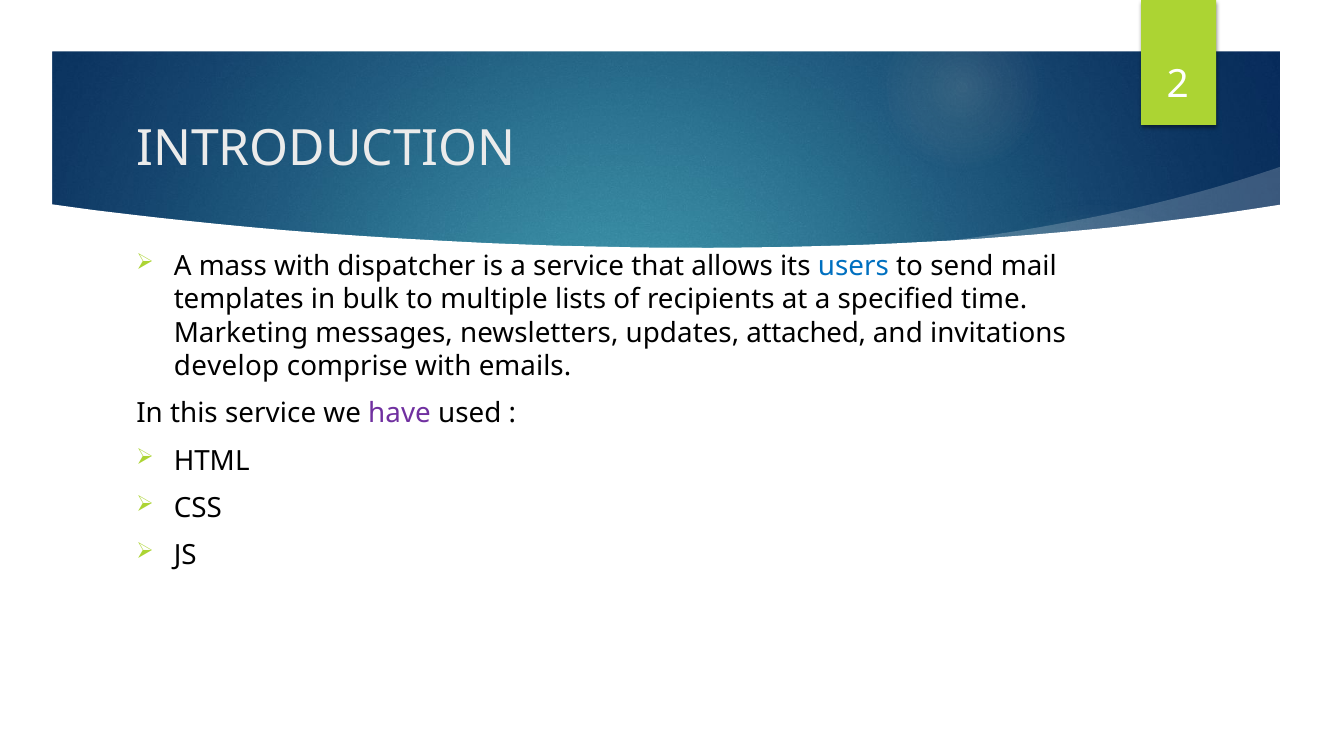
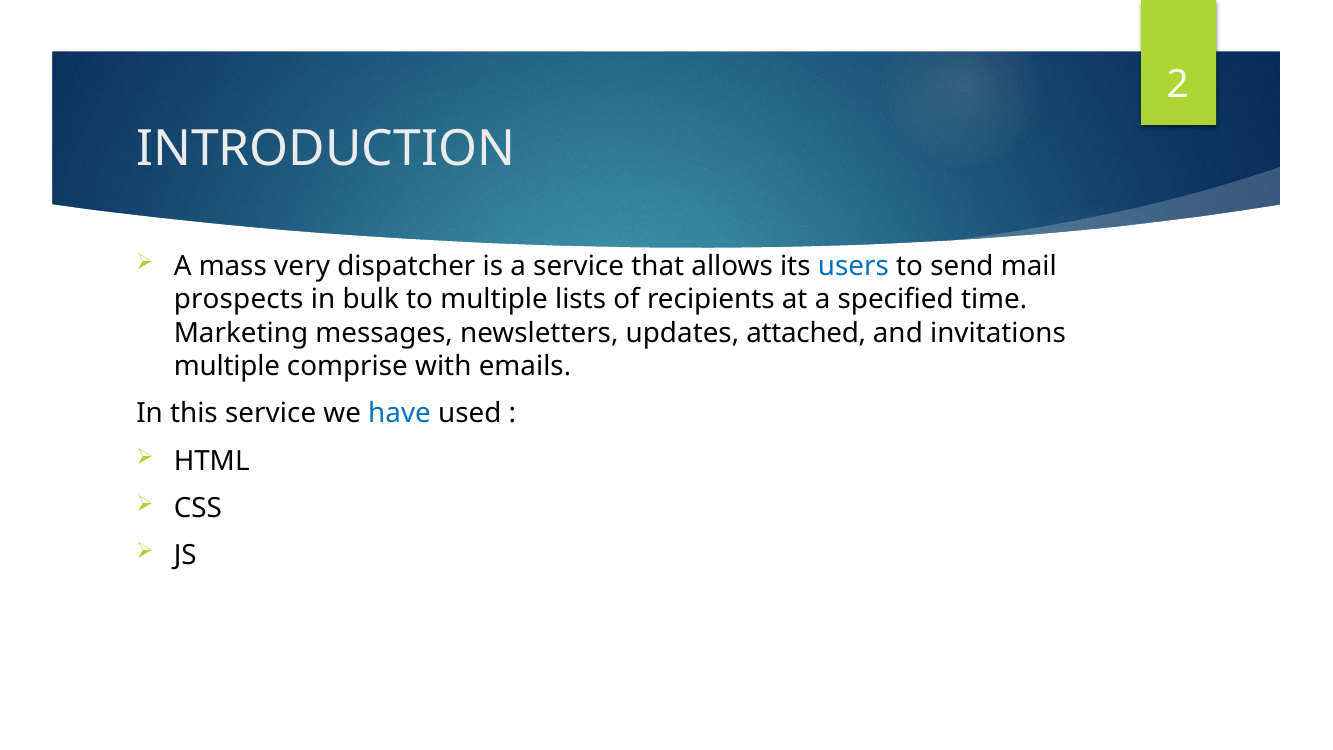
mass with: with -> very
templates: templates -> prospects
develop at (227, 366): develop -> multiple
have colour: purple -> blue
